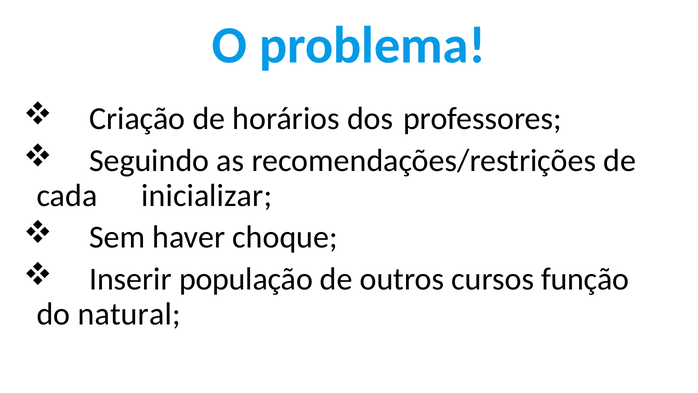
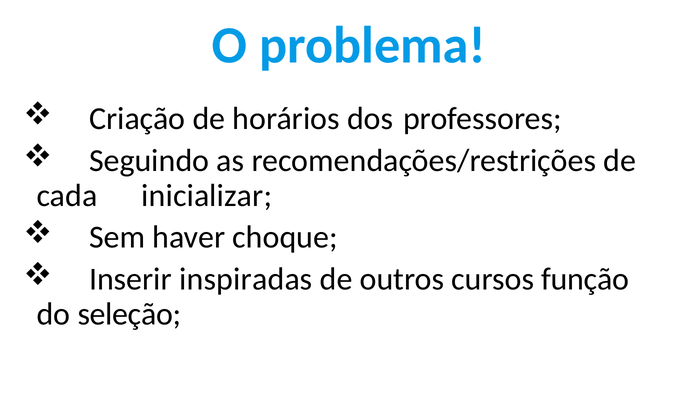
população: população -> inspiradas
natural: natural -> seleção
